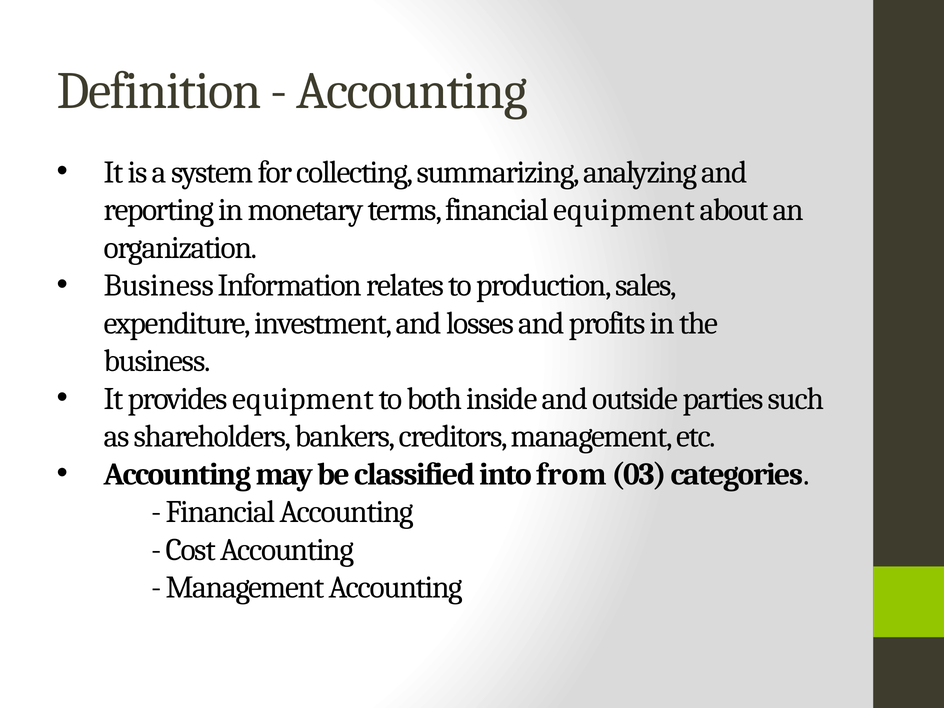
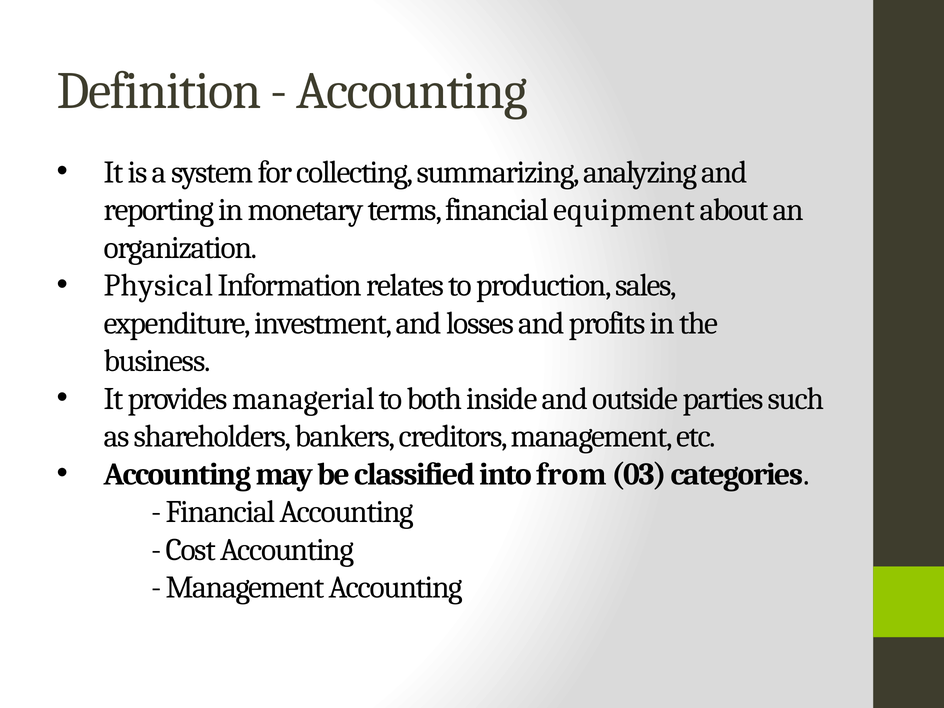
Business at (159, 285): Business -> Physical
provides equipment: equipment -> managerial
